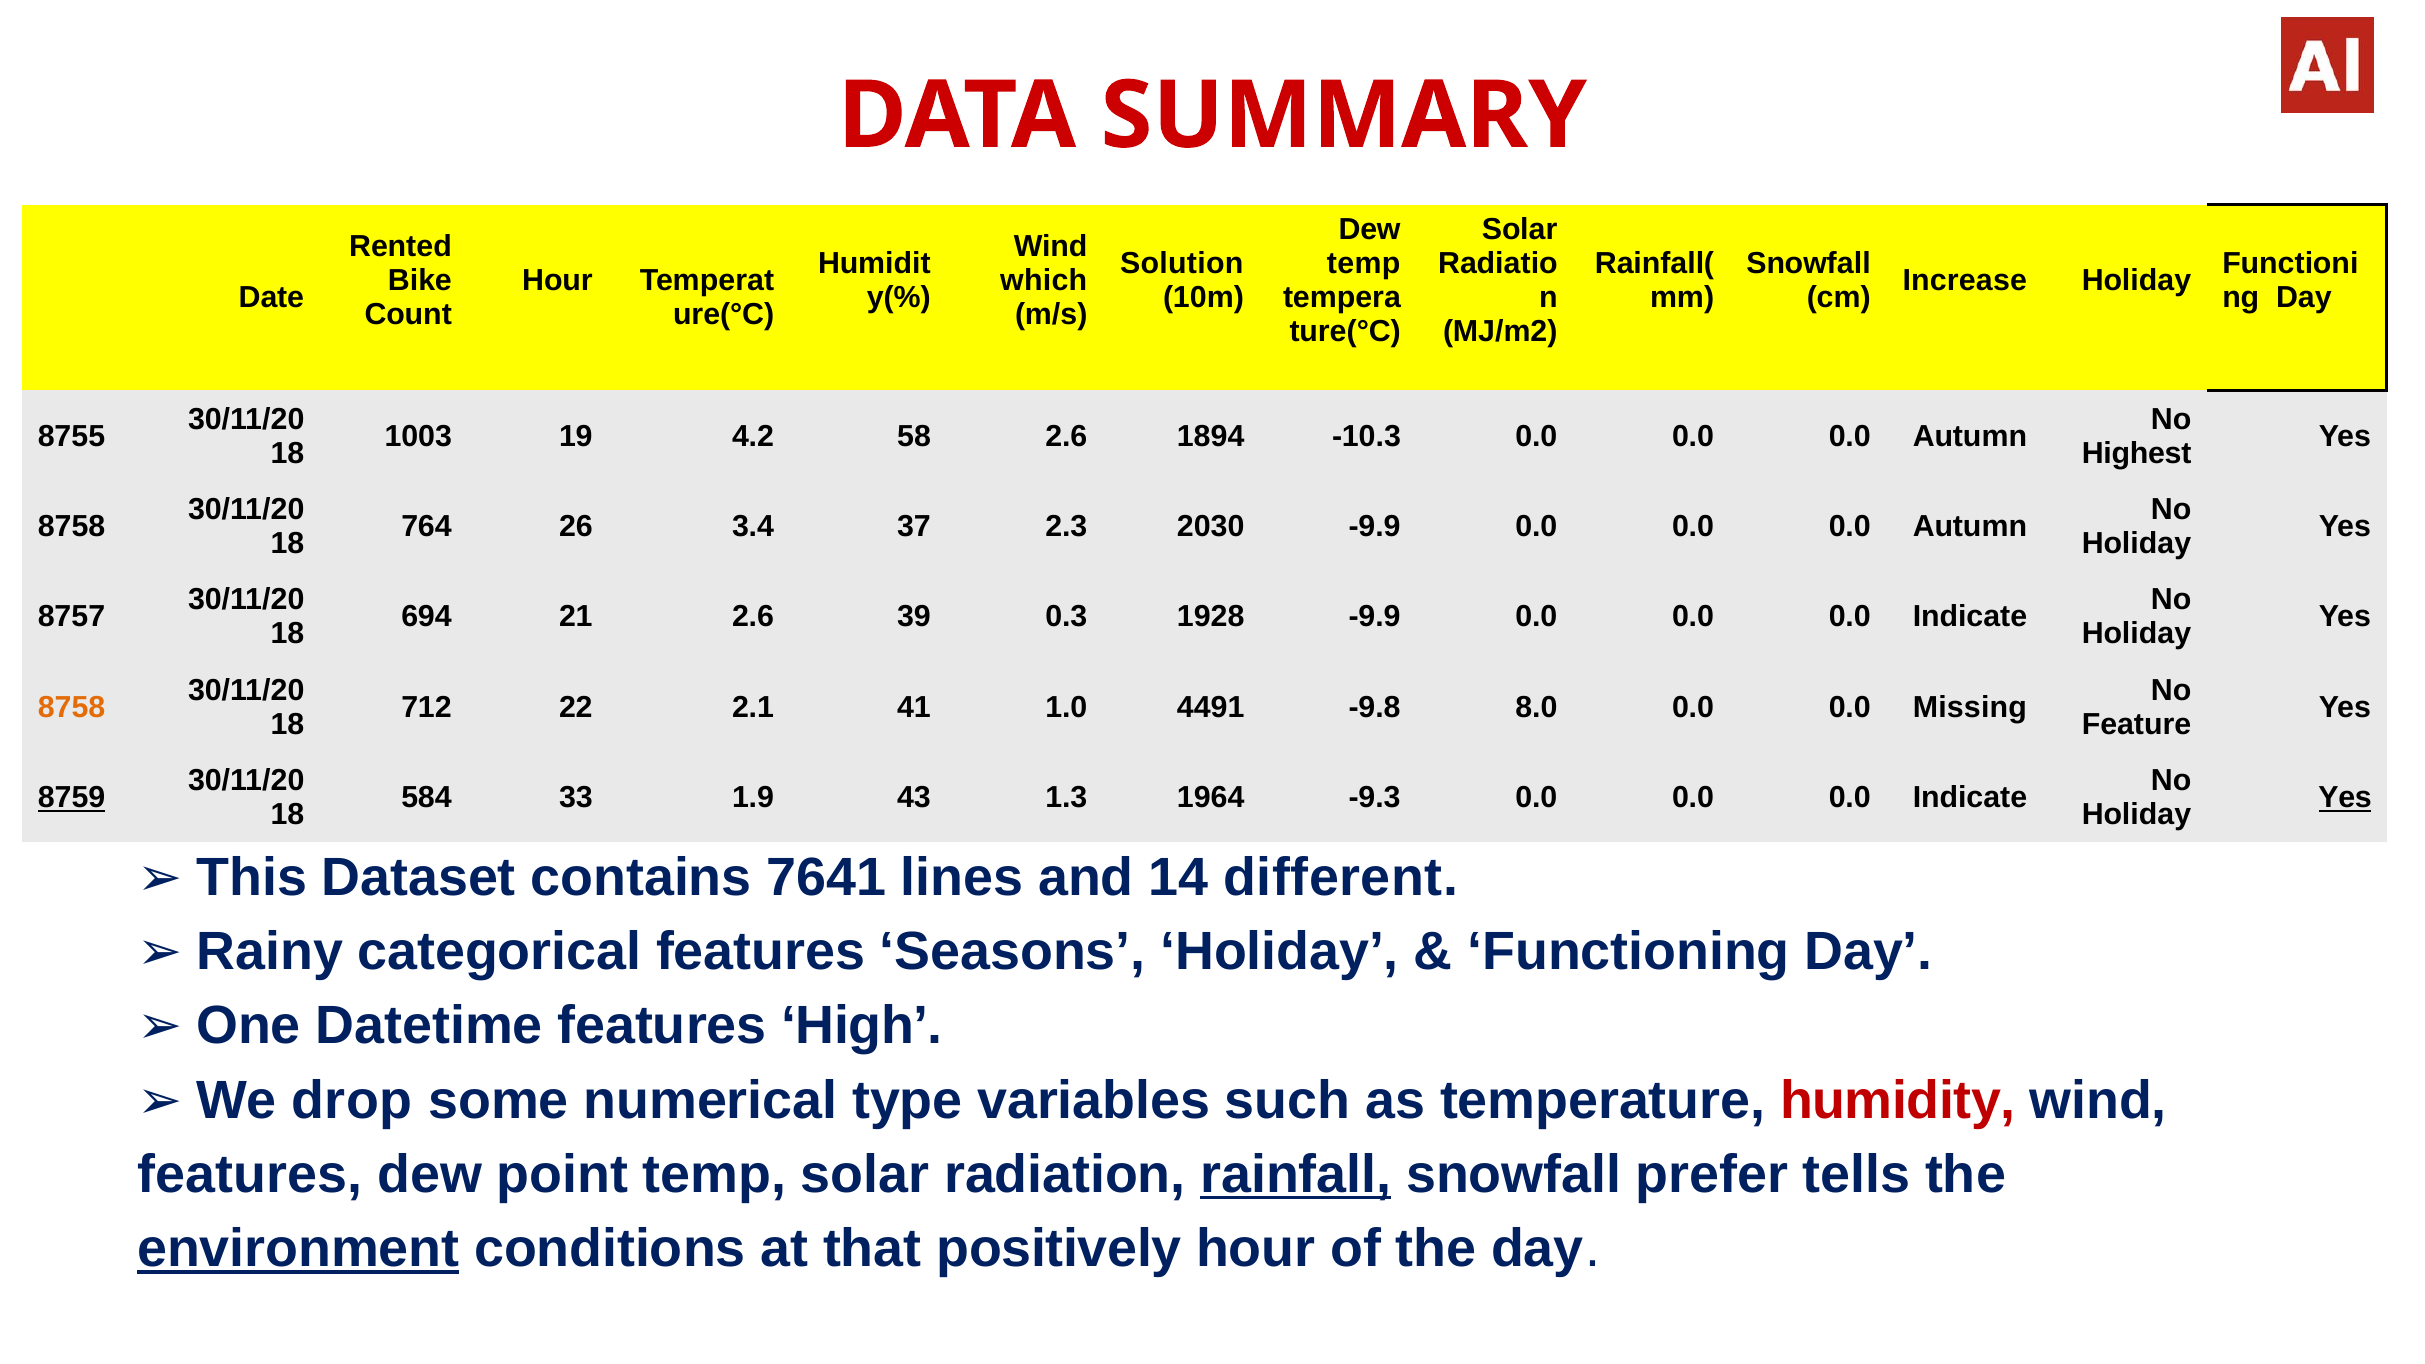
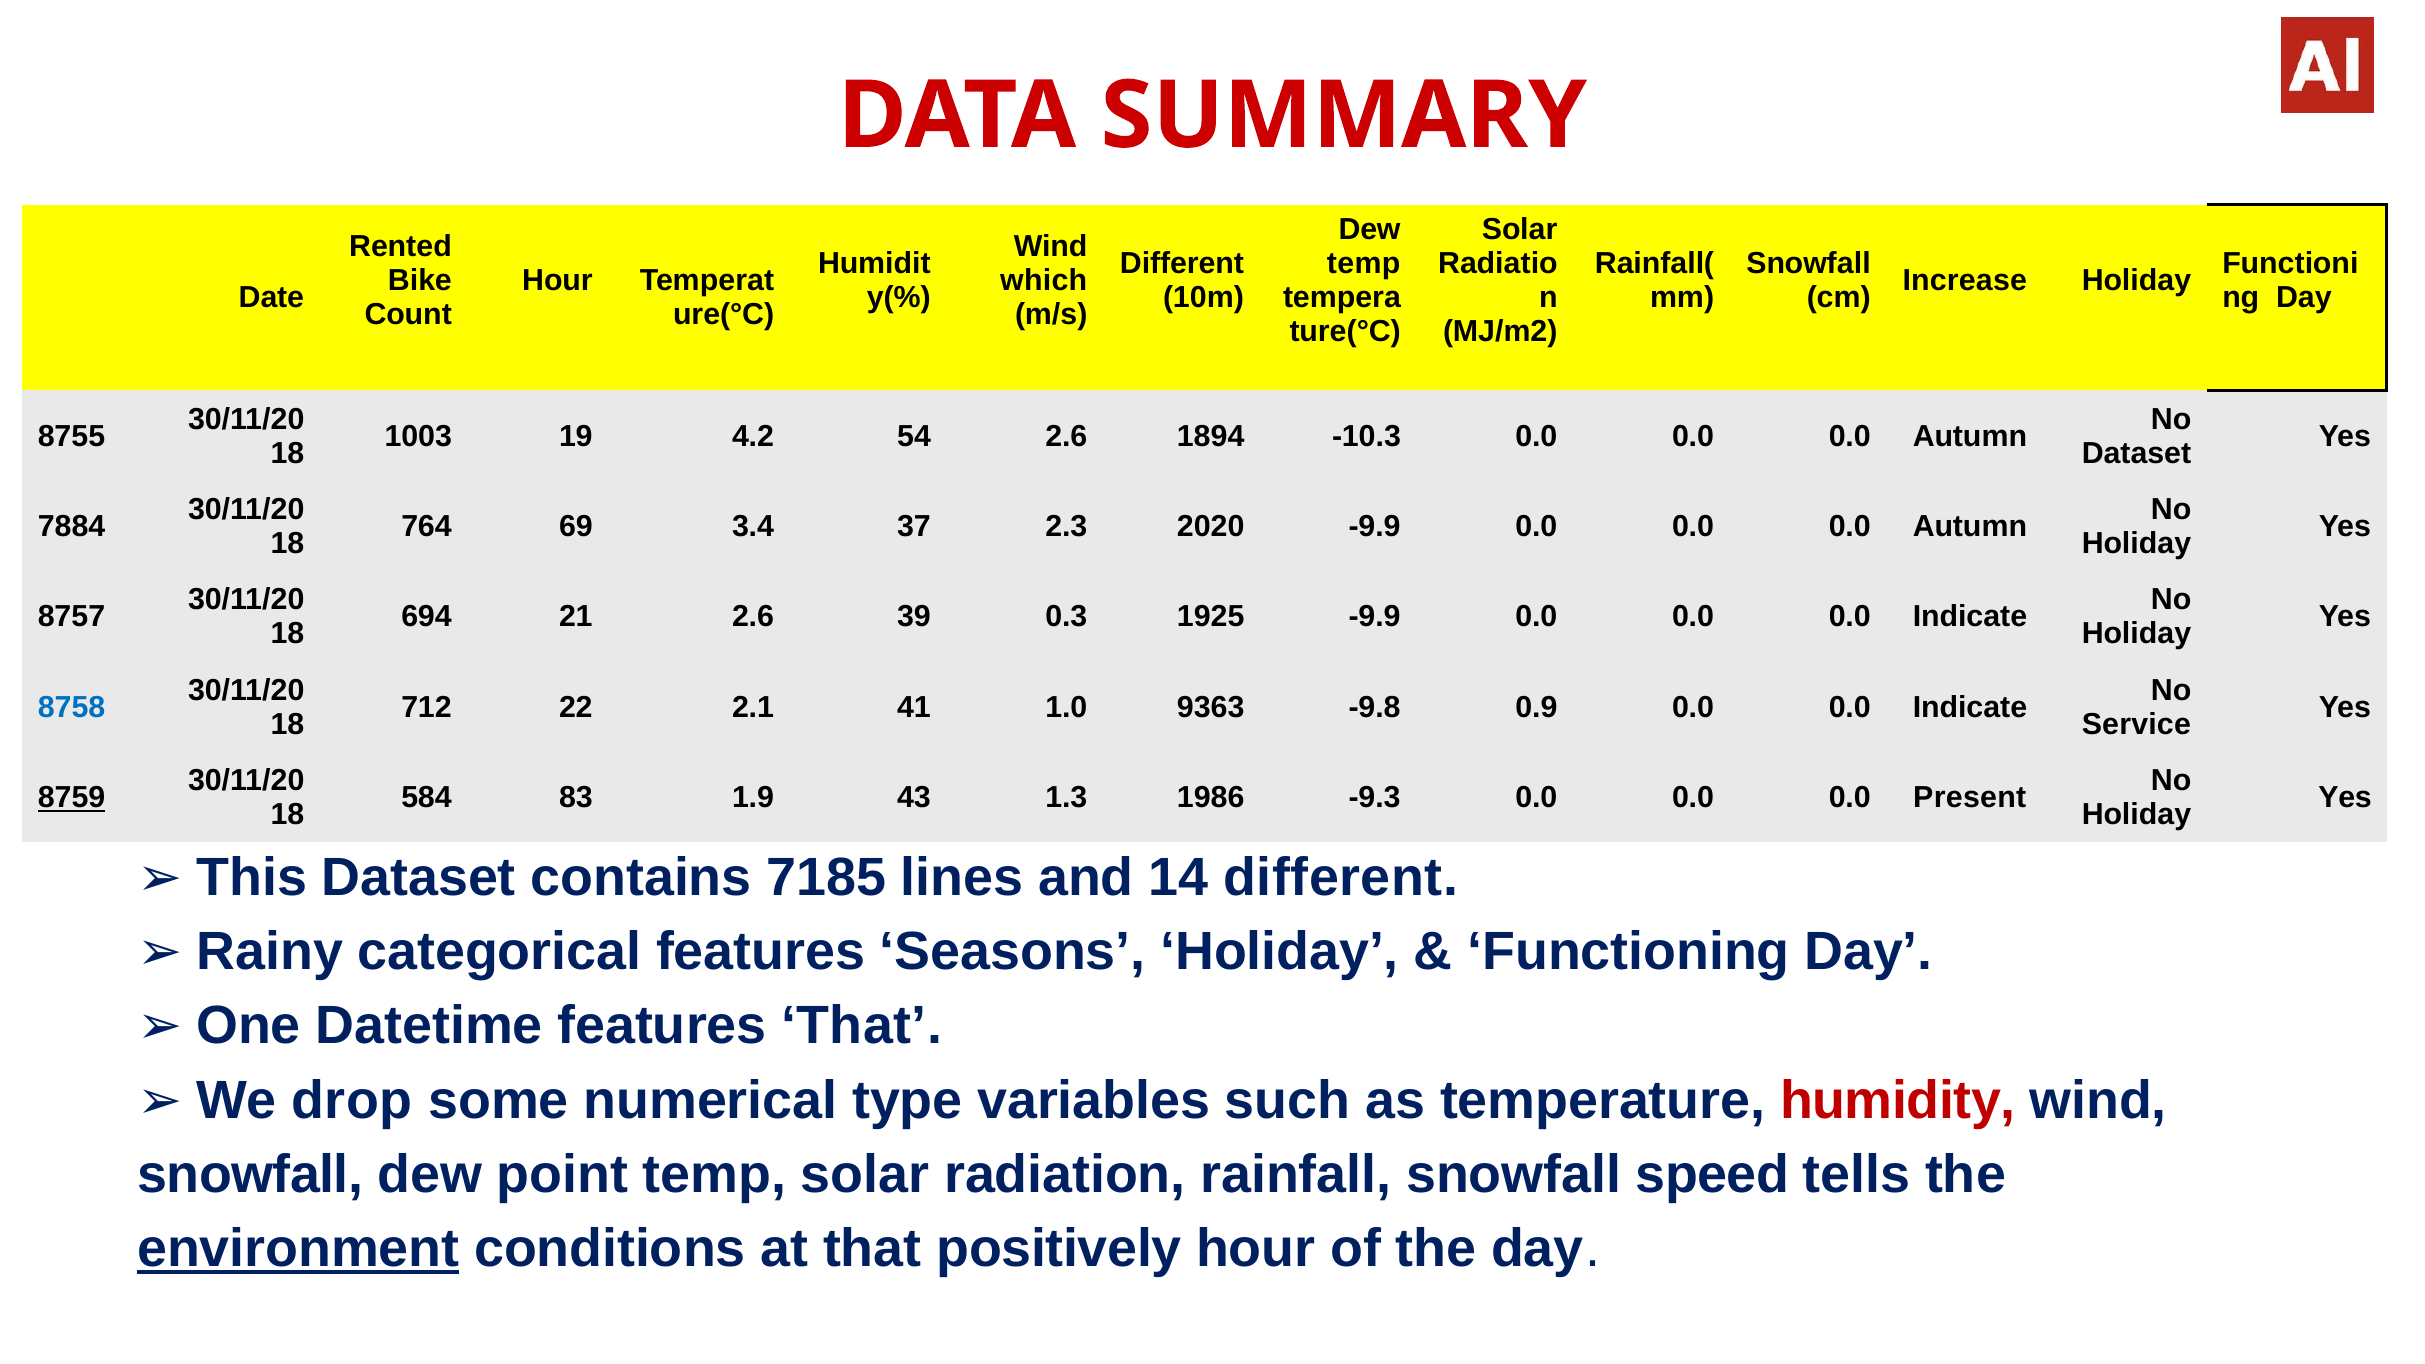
Solution at (1182, 264): Solution -> Different
58: 58 -> 54
Highest at (2137, 453): Highest -> Dataset
8758 at (72, 526): 8758 -> 7884
26: 26 -> 69
2030: 2030 -> 2020
1928: 1928 -> 1925
8758 at (72, 707) colour: orange -> blue
4491: 4491 -> 9363
8.0: 8.0 -> 0.9
Missing at (1970, 707): Missing -> Indicate
Feature: Feature -> Service
33: 33 -> 83
1964: 1964 -> 1986
Indicate at (1970, 798): Indicate -> Present
Yes at (2345, 798) underline: present -> none
7641: 7641 -> 7185
features High: High -> That
features at (250, 1175): features -> snowfall
rainfall underline: present -> none
prefer: prefer -> speed
